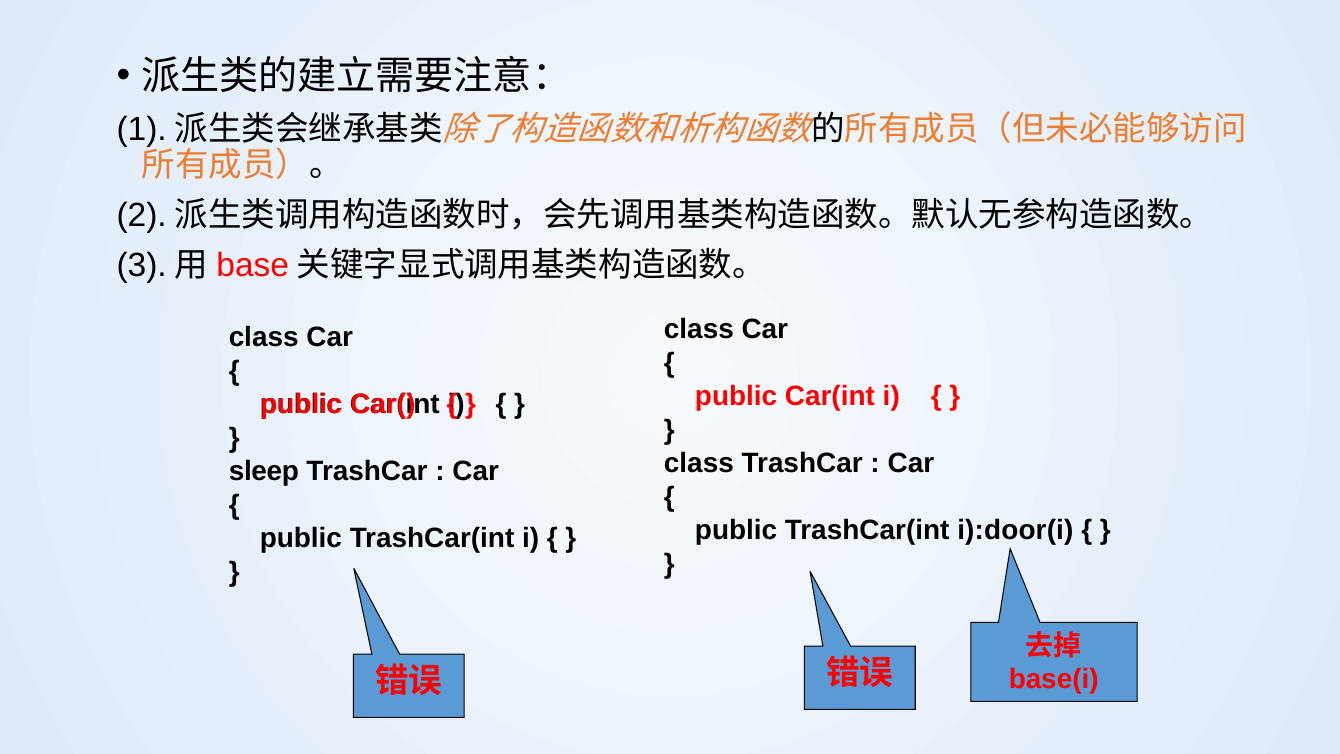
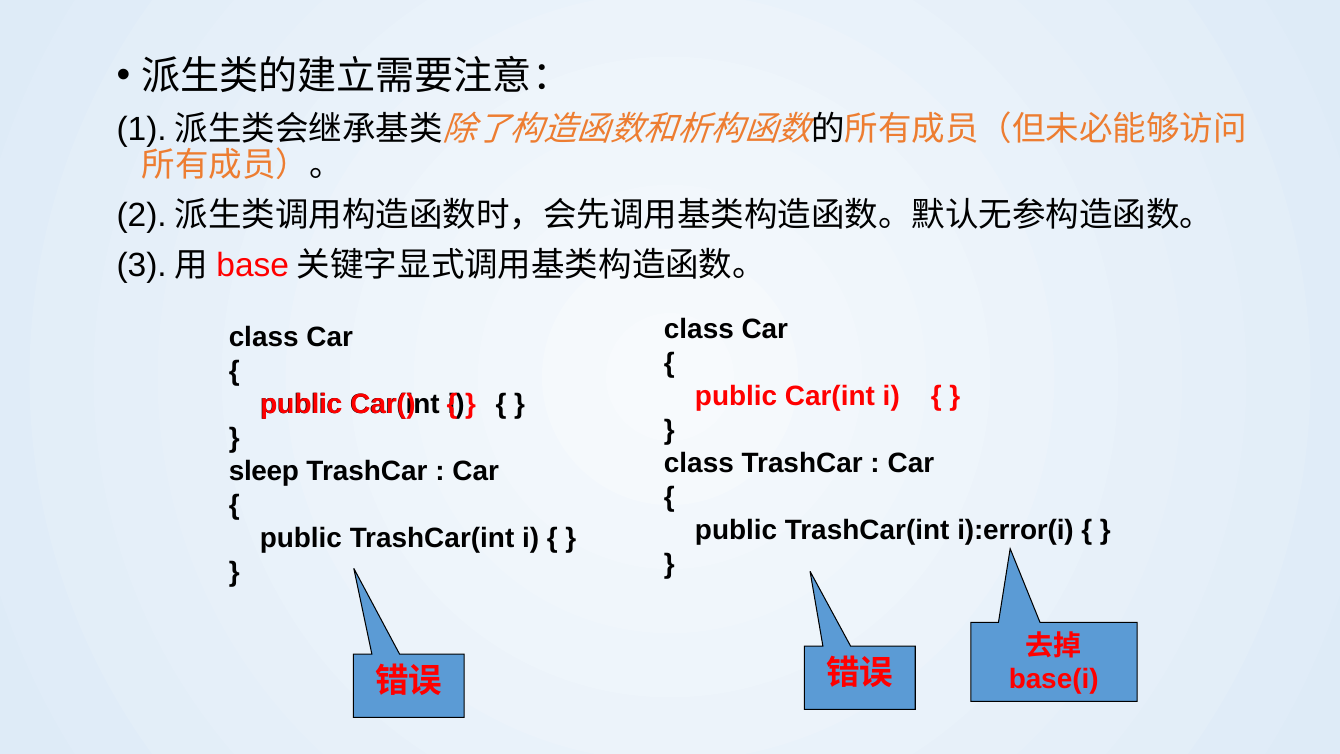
i):door(i: i):door(i -> i):error(i
